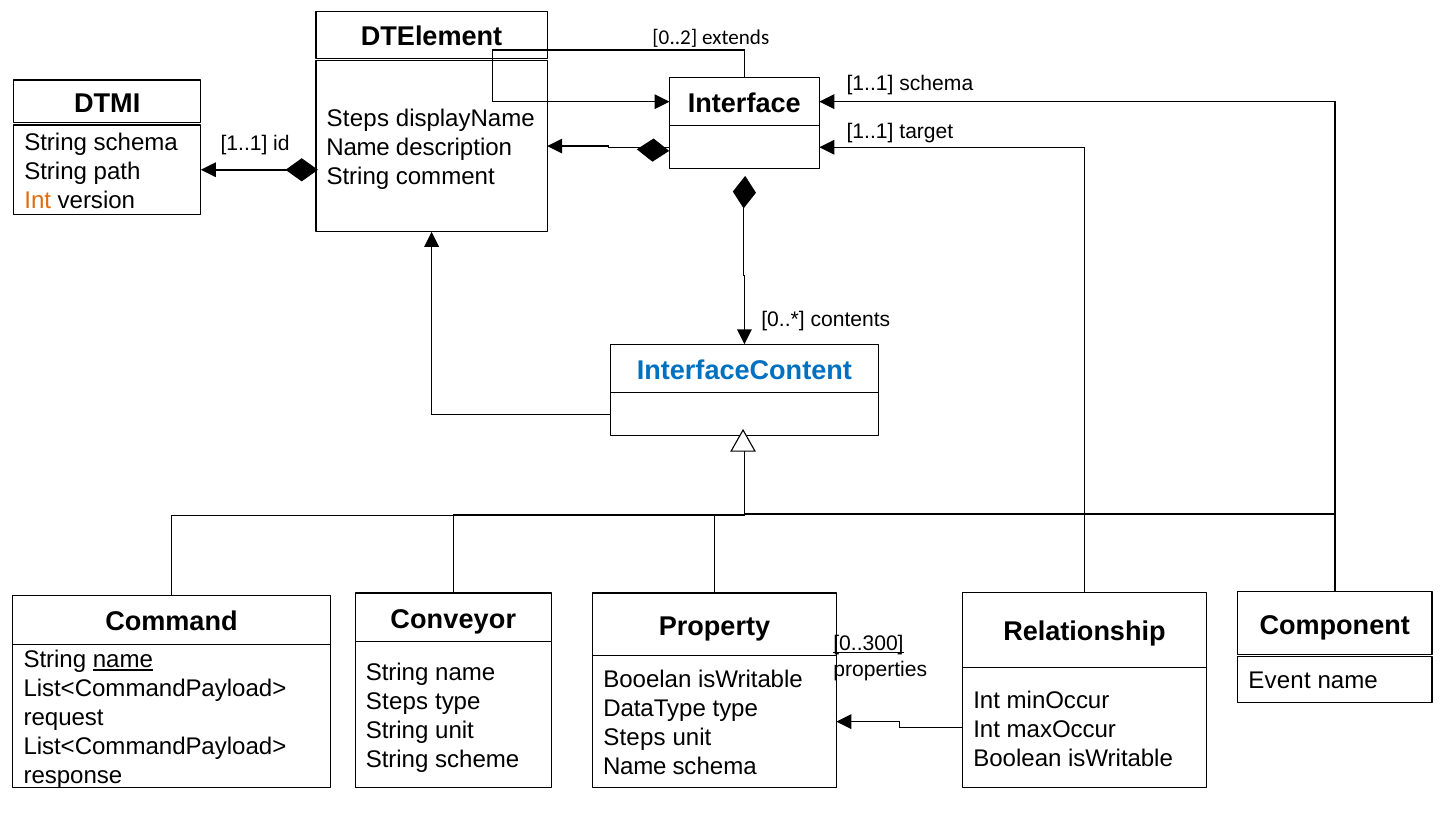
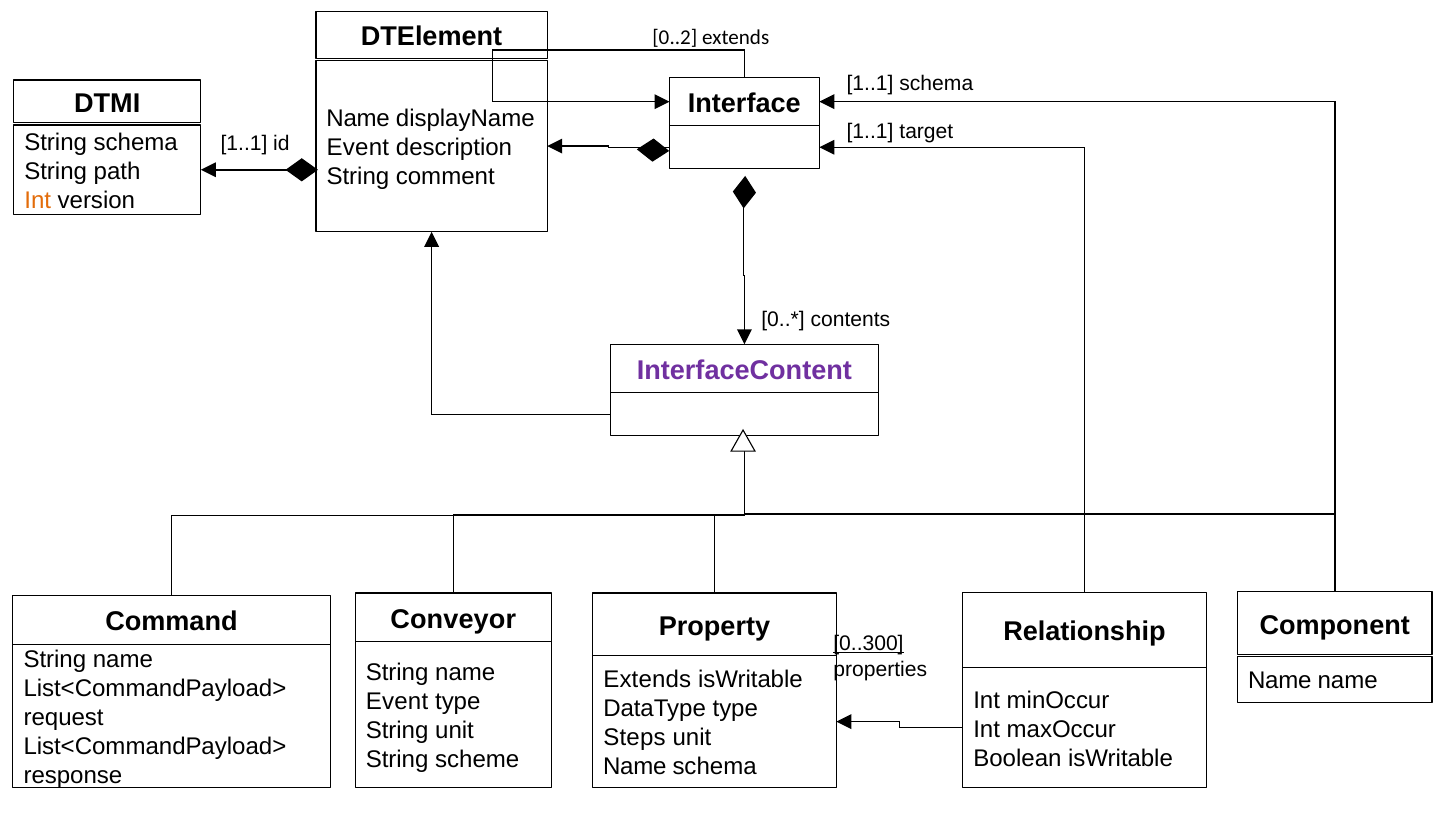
Steps at (358, 119): Steps -> Name
Name at (358, 148): Name -> Event
InterfaceContent colour: blue -> purple
name at (123, 660) underline: present -> none
Booelan at (647, 680): Booelan -> Extends
Event at (1280, 681): Event -> Name
Steps at (397, 702): Steps -> Event
